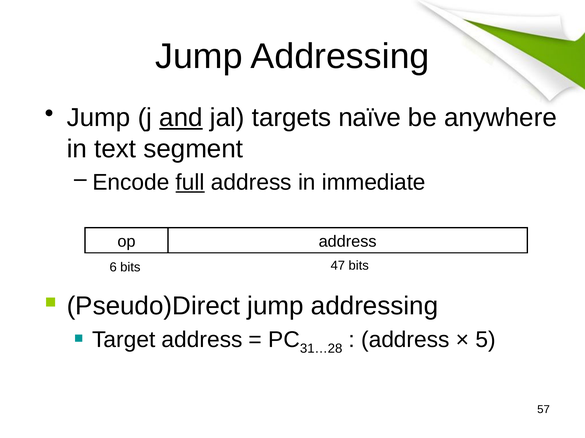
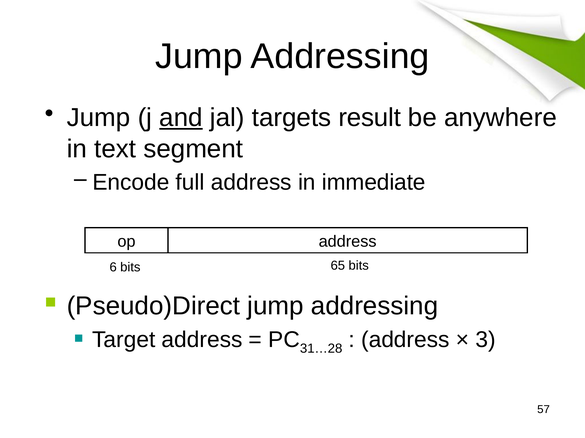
naïve: naïve -> result
full underline: present -> none
47: 47 -> 65
5: 5 -> 3
